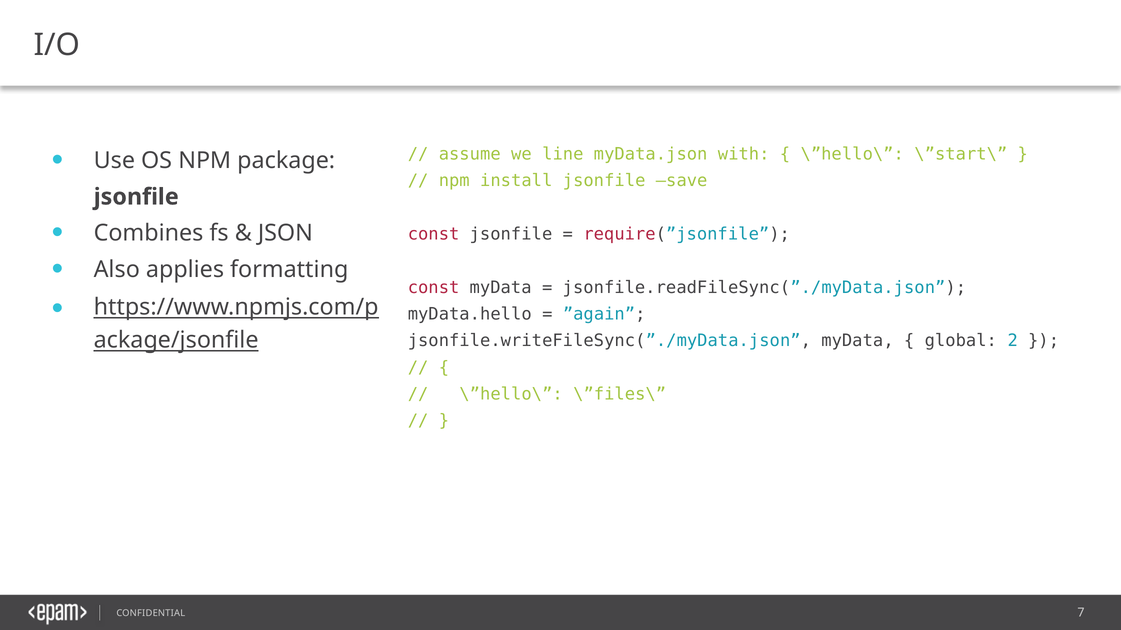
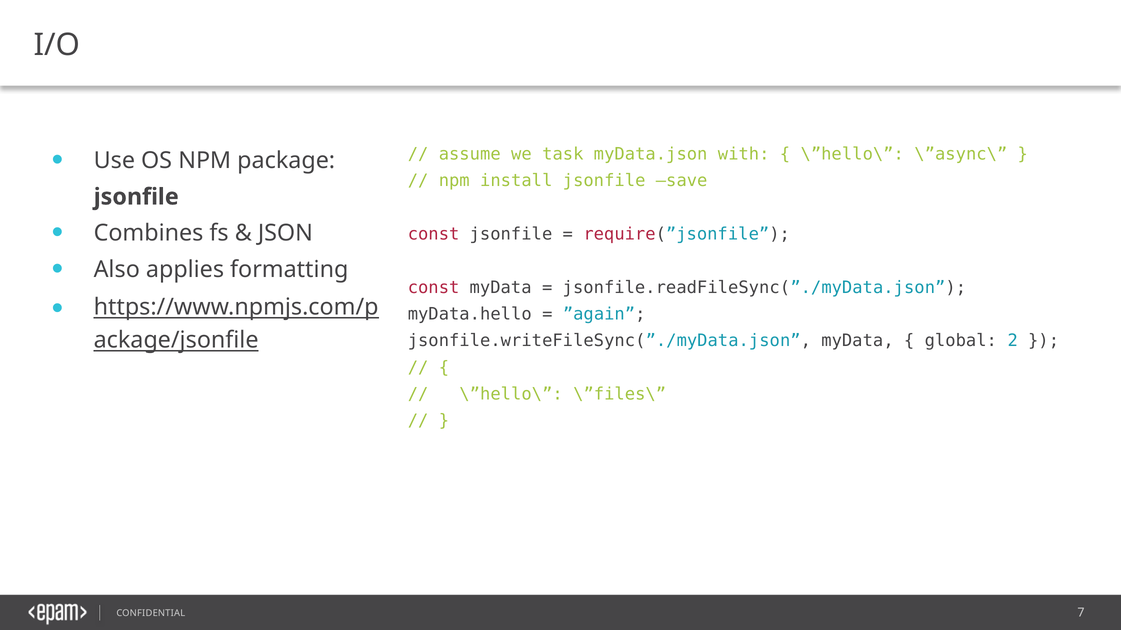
line: line -> task
\”start\: \”start\ -> \”async\
